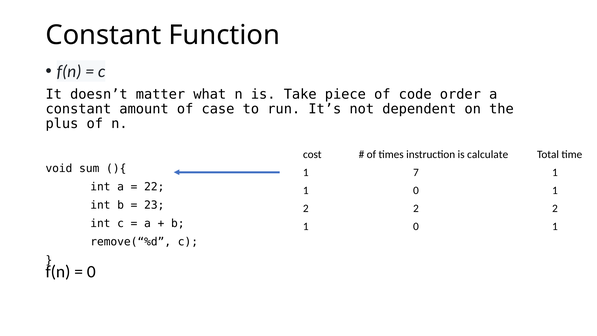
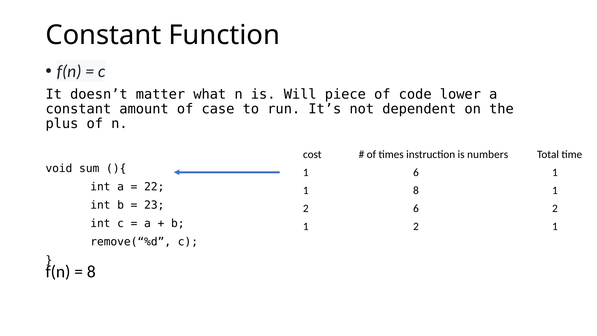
Take: Take -> Will
order: order -> lower
calculate: calculate -> numbers
1 7: 7 -> 6
0 at (416, 191): 0 -> 8
2 2: 2 -> 6
0 at (416, 226): 0 -> 2
0 at (91, 272): 0 -> 8
